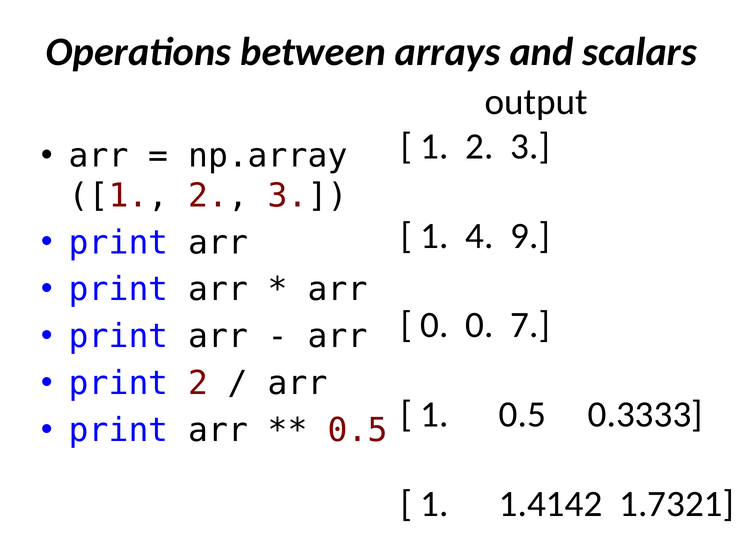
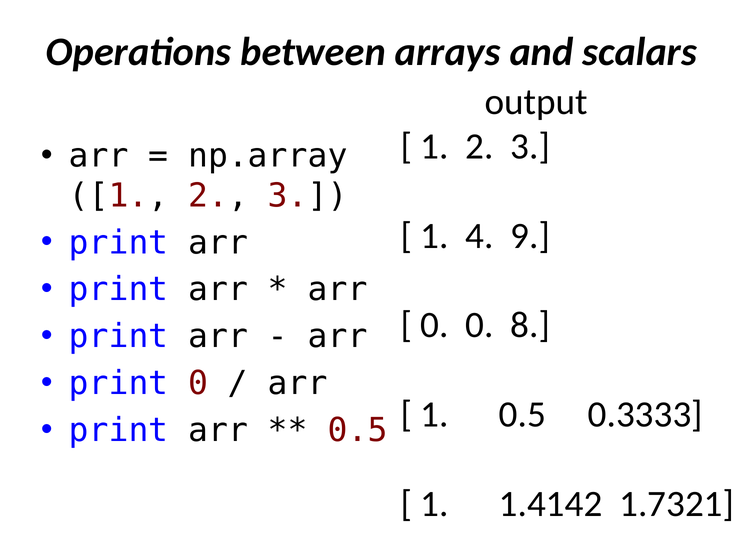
7: 7 -> 8
print 2: 2 -> 0
